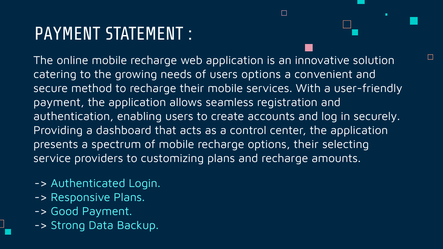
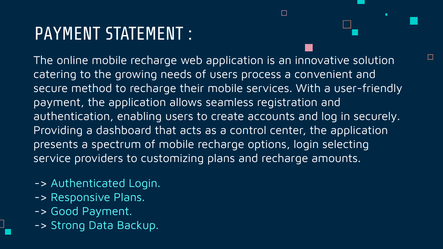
users options: options -> process
options their: their -> login
